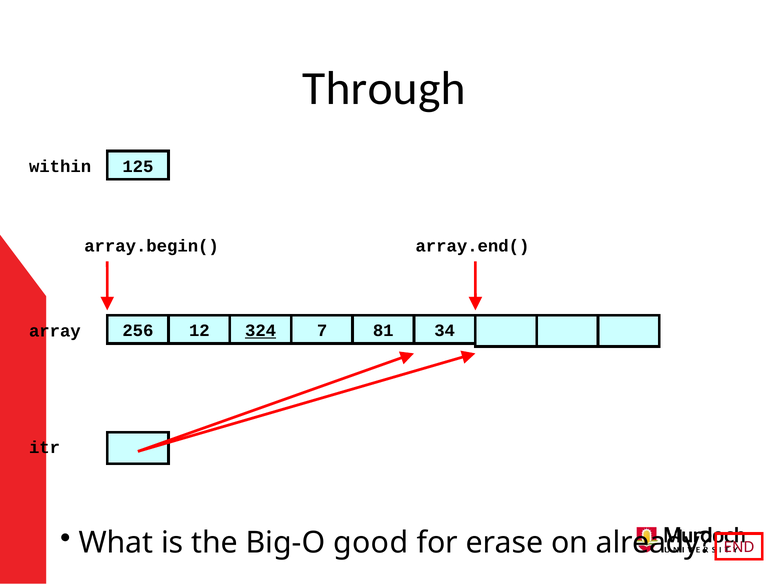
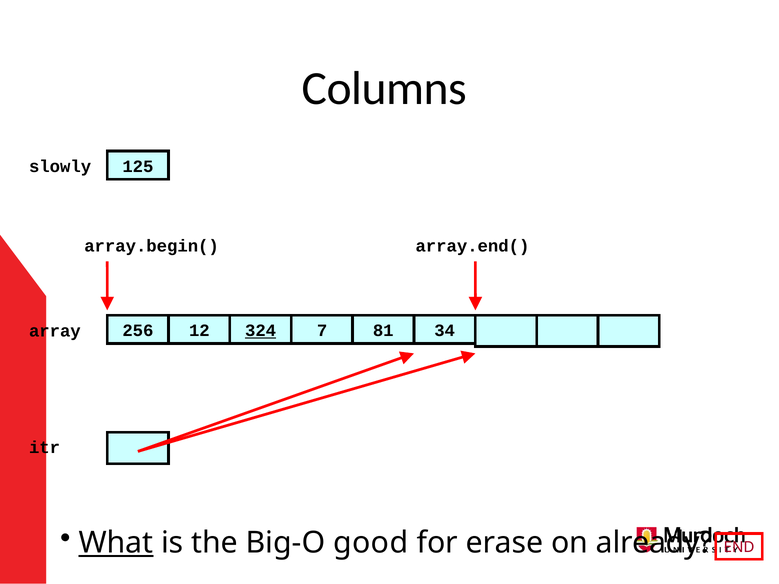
Through: Through -> Columns
within: within -> slowly
What underline: none -> present
